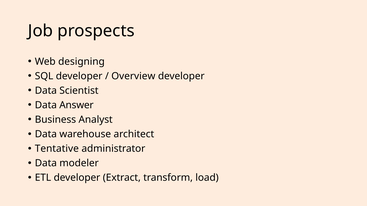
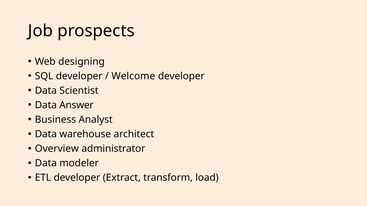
Overview: Overview -> Welcome
Tentative: Tentative -> Overview
